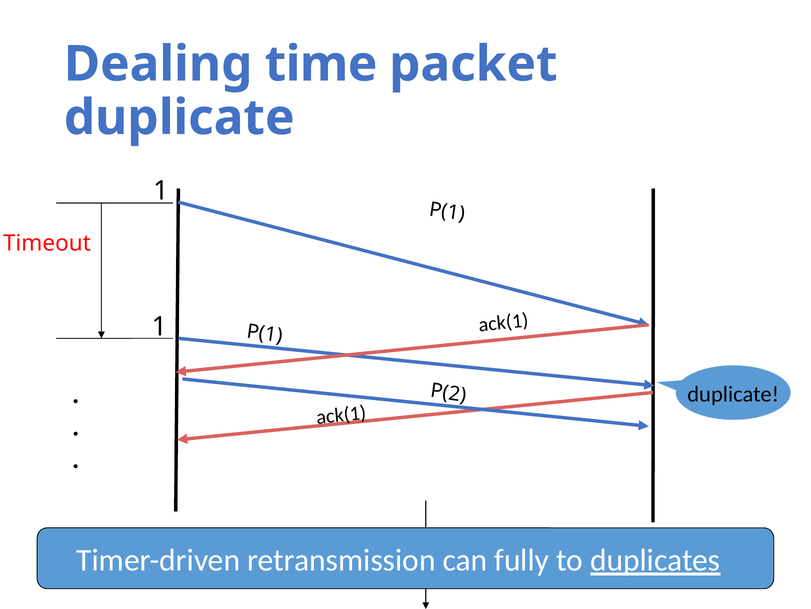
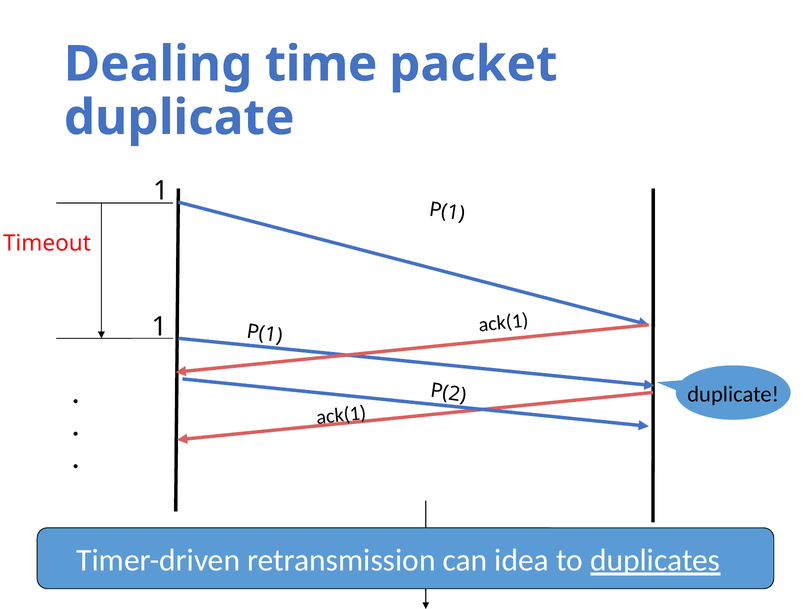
fully: fully -> idea
